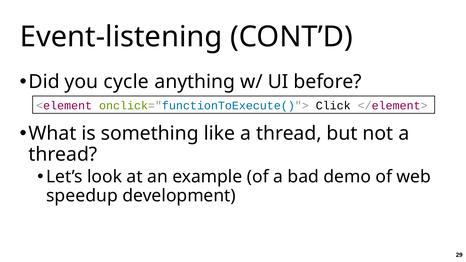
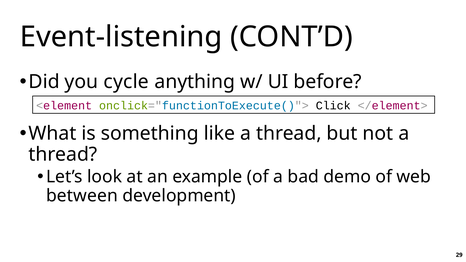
speedup: speedup -> between
